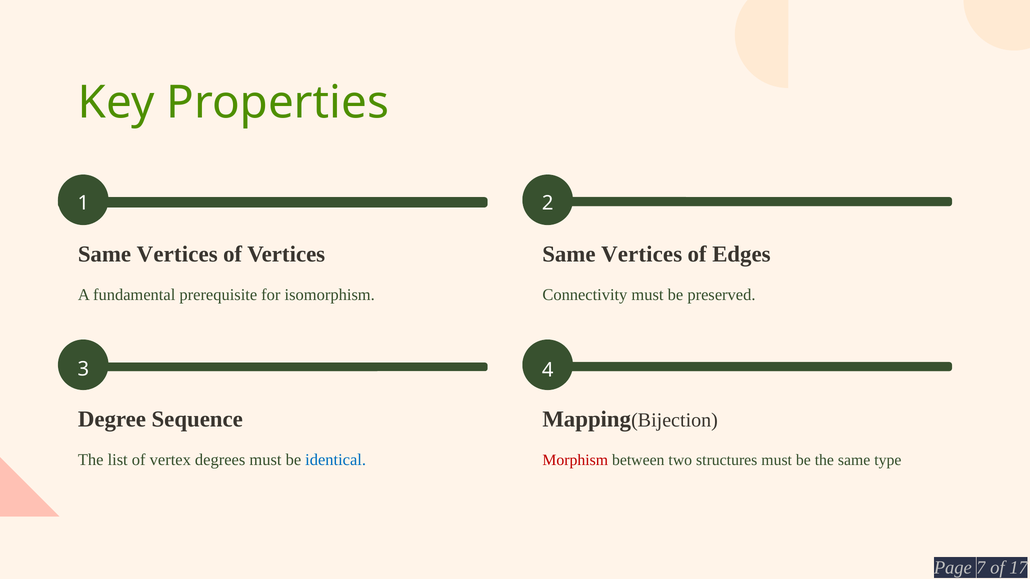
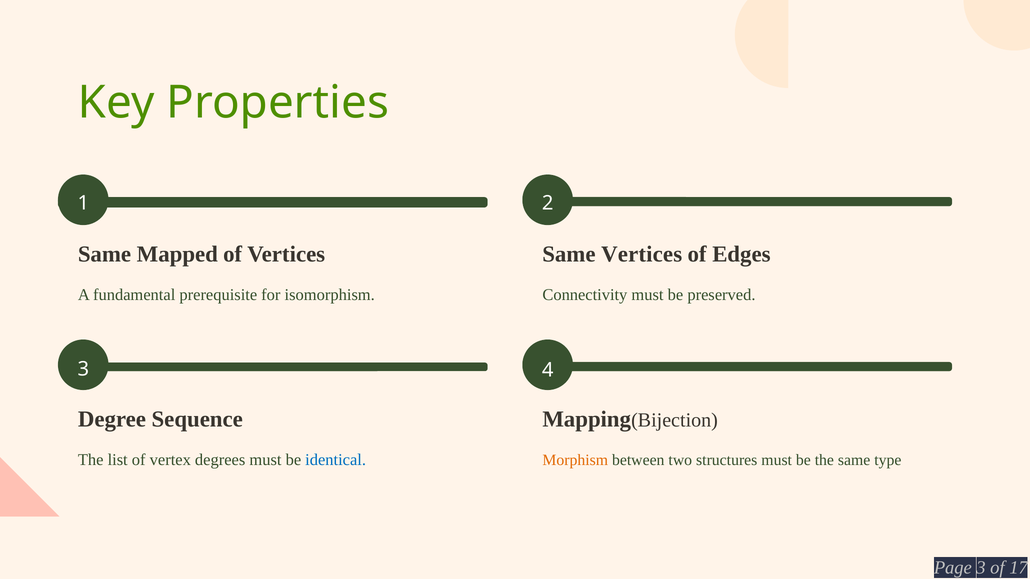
Vertices at (177, 254): Vertices -> Mapped
Morphism colour: red -> orange
Page 7: 7 -> 3
